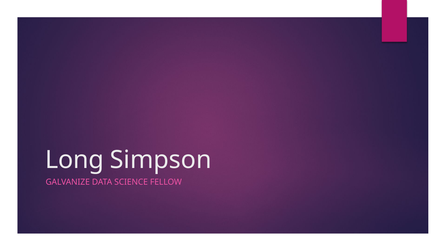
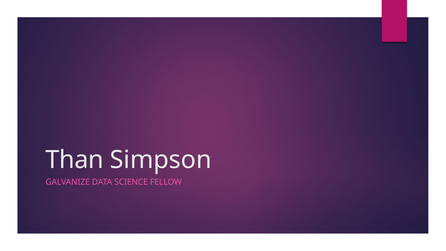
Long: Long -> Than
